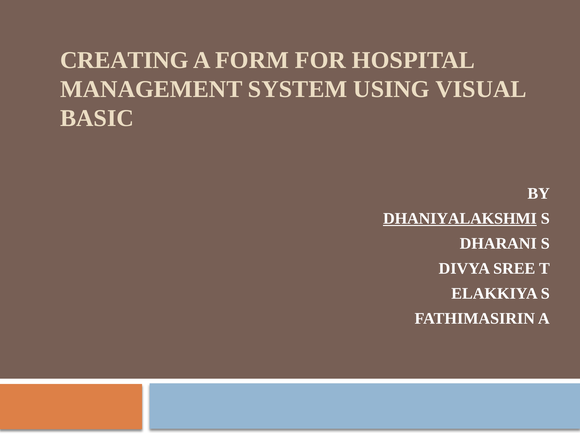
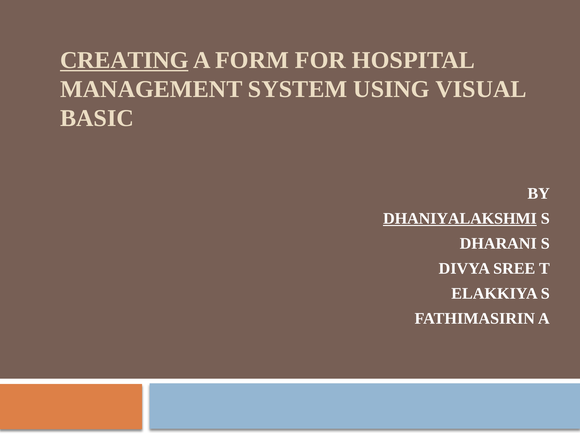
CREATING underline: none -> present
